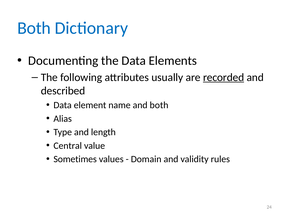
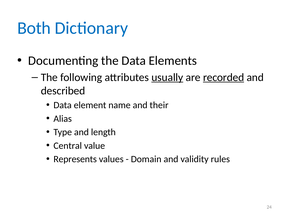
usually underline: none -> present
and both: both -> their
Sometimes: Sometimes -> Represents
